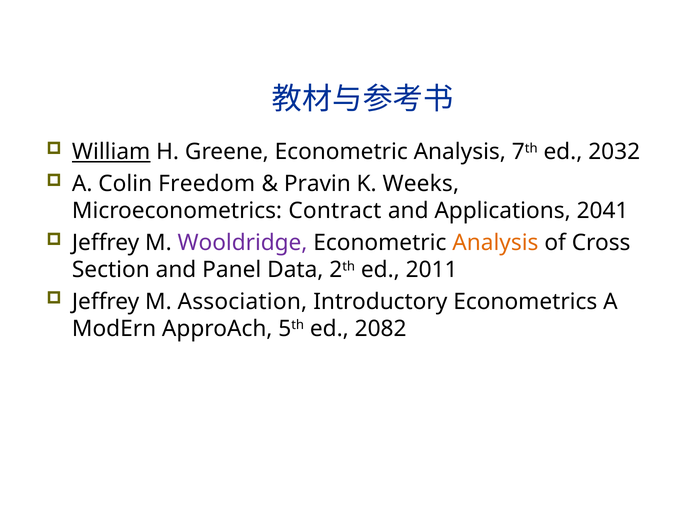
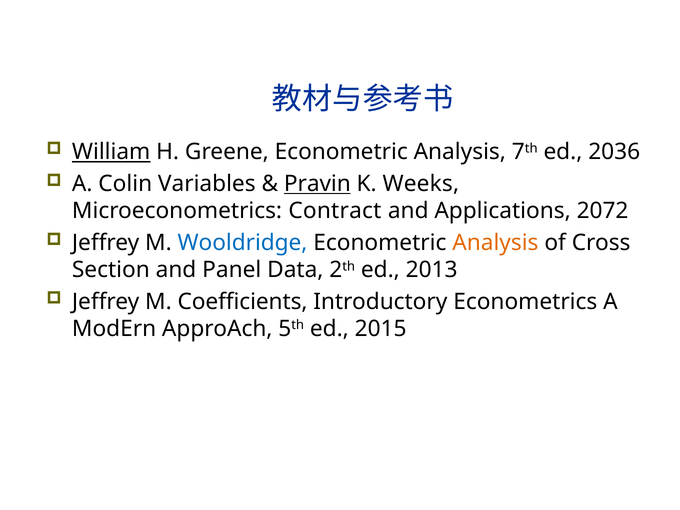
2032: 2032 -> 2036
Freedom: Freedom -> Variables
Pravin underline: none -> present
2041: 2041 -> 2072
Wooldridge colour: purple -> blue
2011: 2011 -> 2013
Association: Association -> Coefficients
2082: 2082 -> 2015
